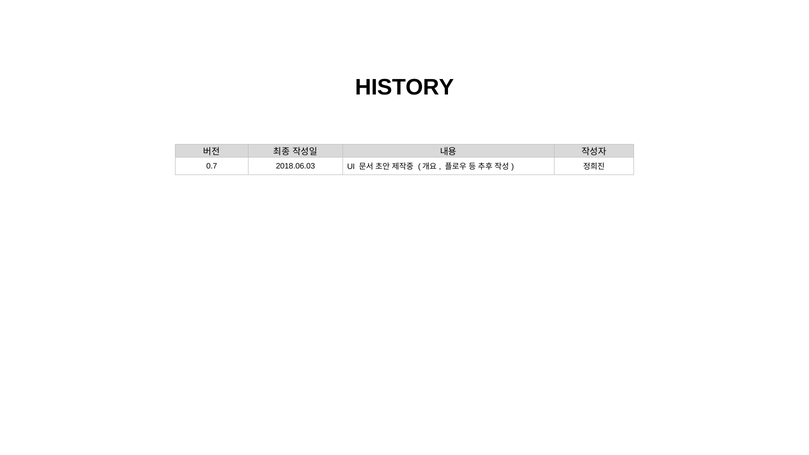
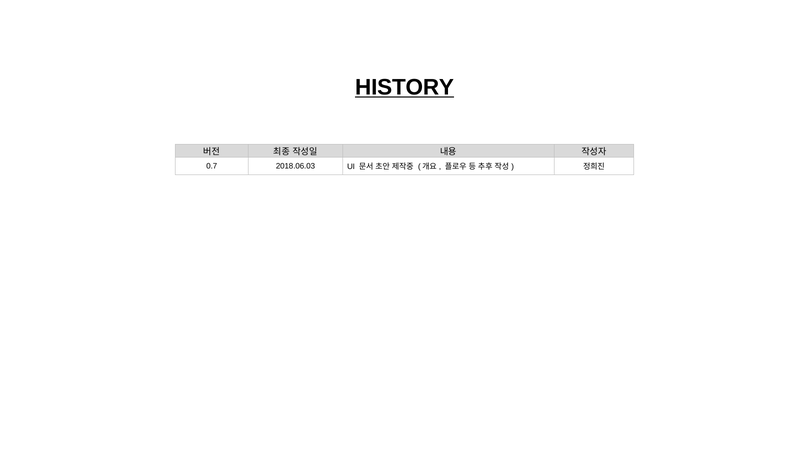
HISTORY underline: none -> present
